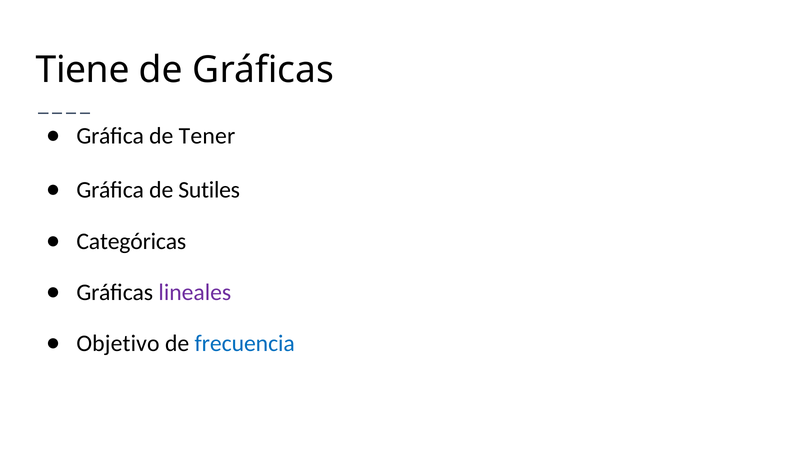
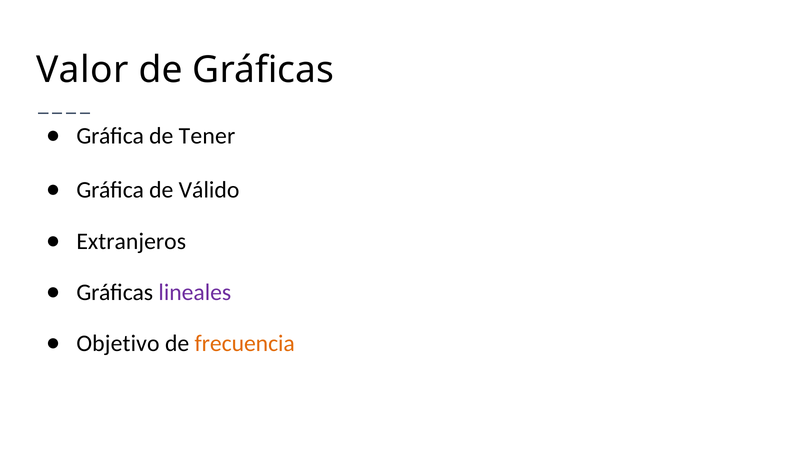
Tiene: Tiene -> Valor
Sutiles: Sutiles -> Válido
Categóricas: Categóricas -> Extranjeros
frecuencia colour: blue -> orange
